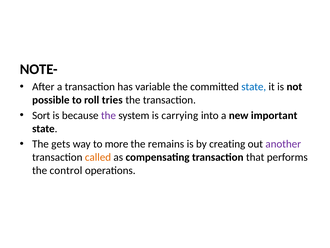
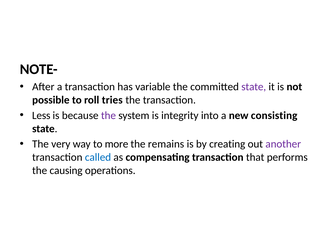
state at (254, 87) colour: blue -> purple
Sort: Sort -> Less
carrying: carrying -> integrity
important: important -> consisting
gets: gets -> very
called colour: orange -> blue
control: control -> causing
